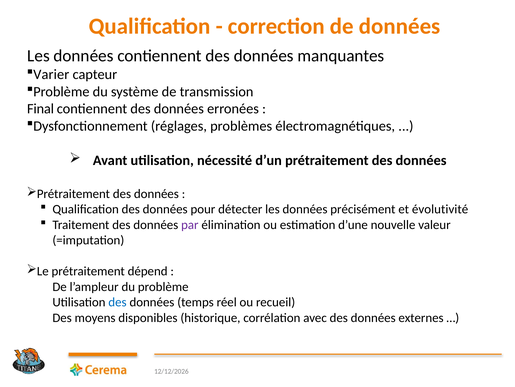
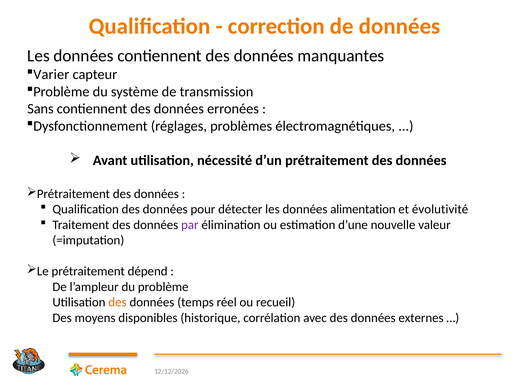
Final: Final -> Sans
précisément: précisément -> alimentation
des at (117, 302) colour: blue -> orange
